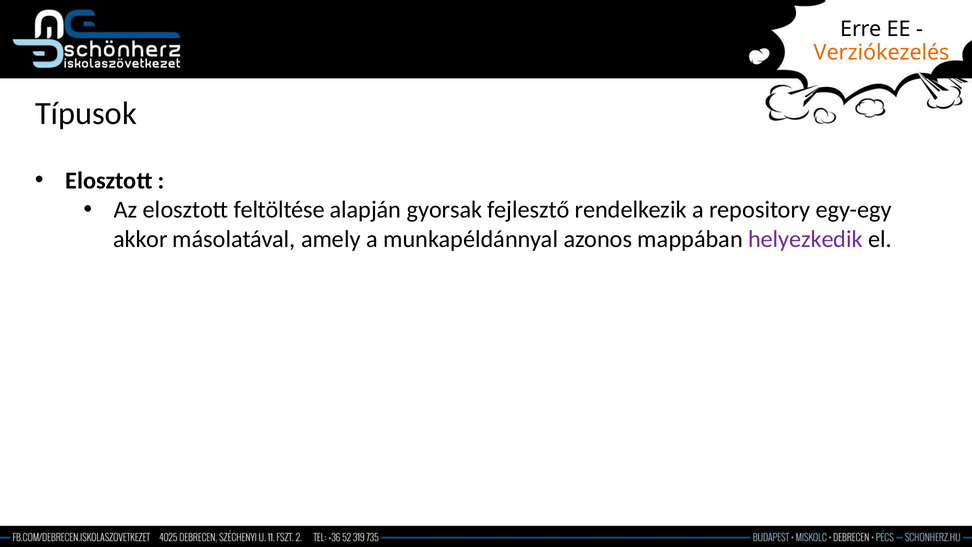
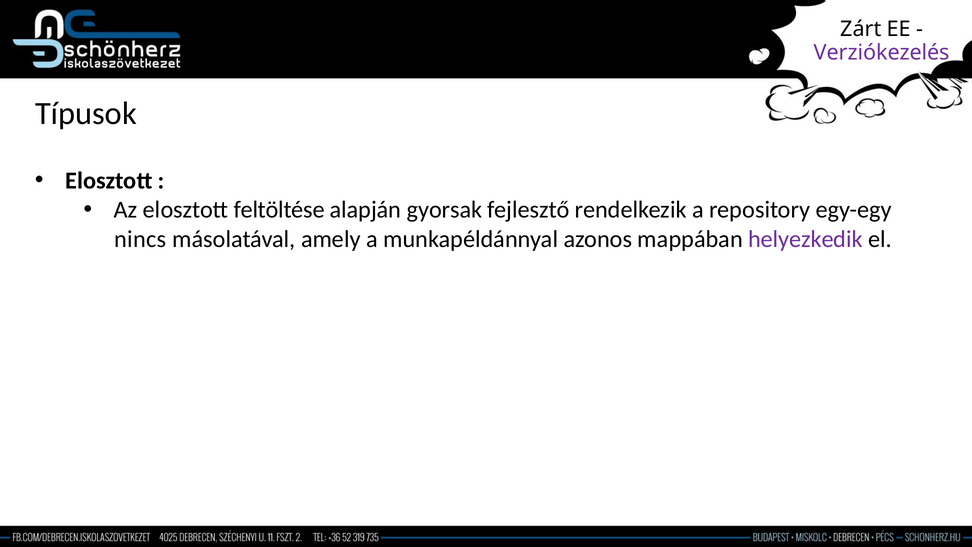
Erre: Erre -> Zárt
Verziókezelés colour: orange -> purple
akkor: akkor -> nincs
